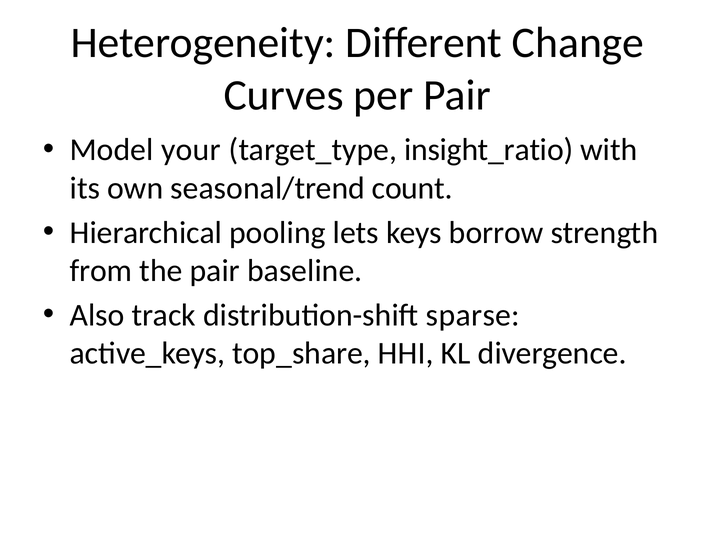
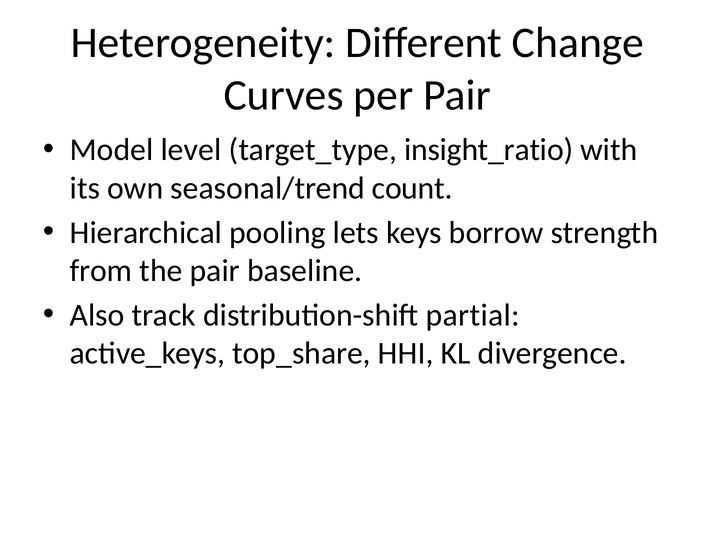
your: your -> level
sparse: sparse -> partial
